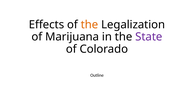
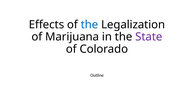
the at (89, 25) colour: orange -> blue
